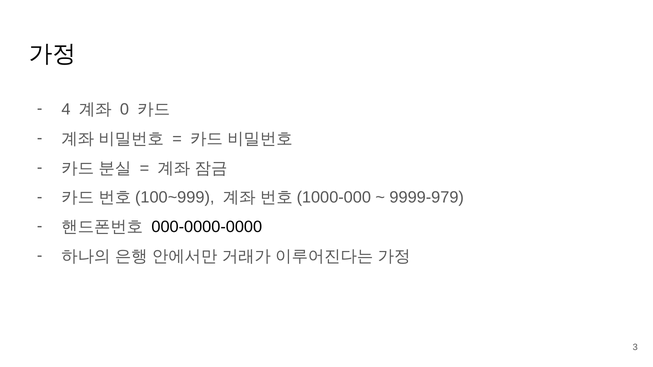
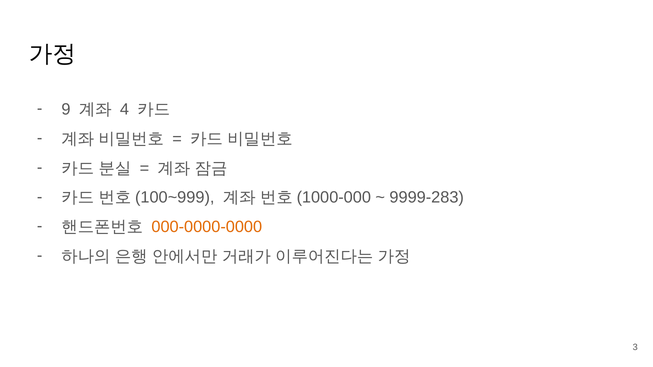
4: 4 -> 9
0: 0 -> 4
9999-979: 9999-979 -> 9999-283
000-0000-0000 colour: black -> orange
